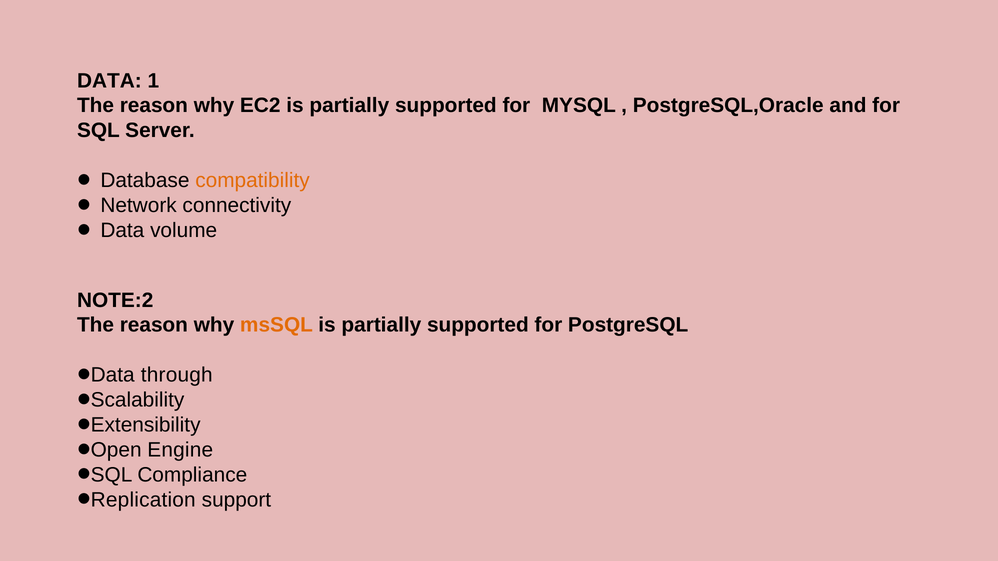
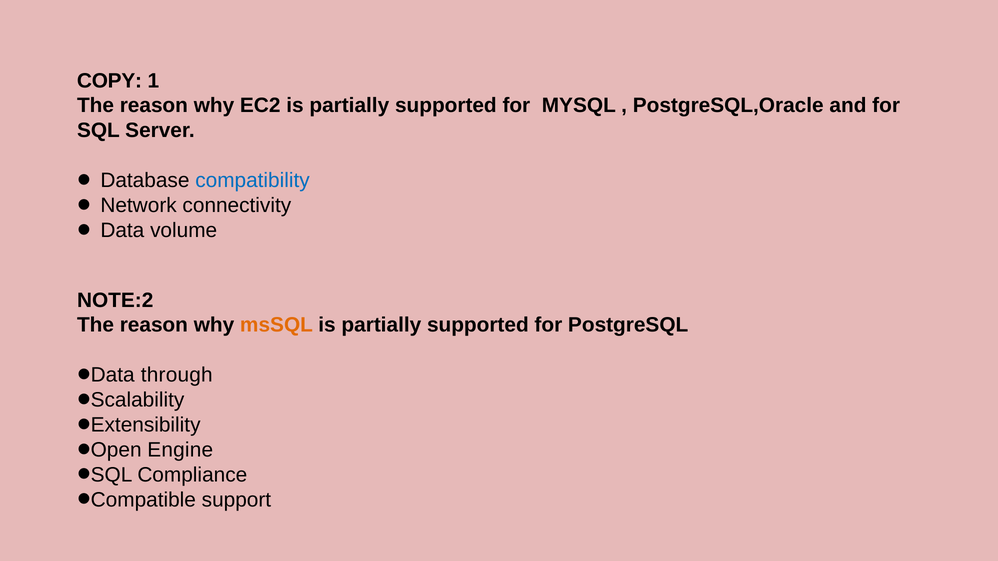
DATA at (109, 81): DATA -> COPY
compatibility colour: orange -> blue
Replication: Replication -> Compatible
